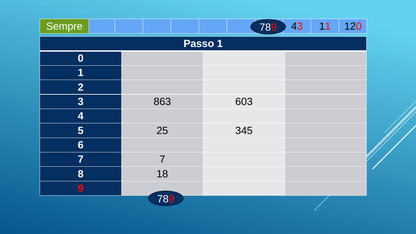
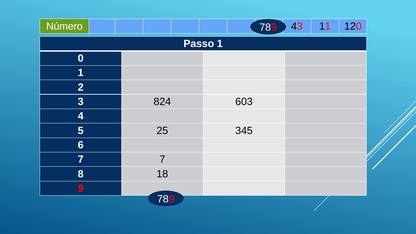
Sempre: Sempre -> Número
863: 863 -> 824
